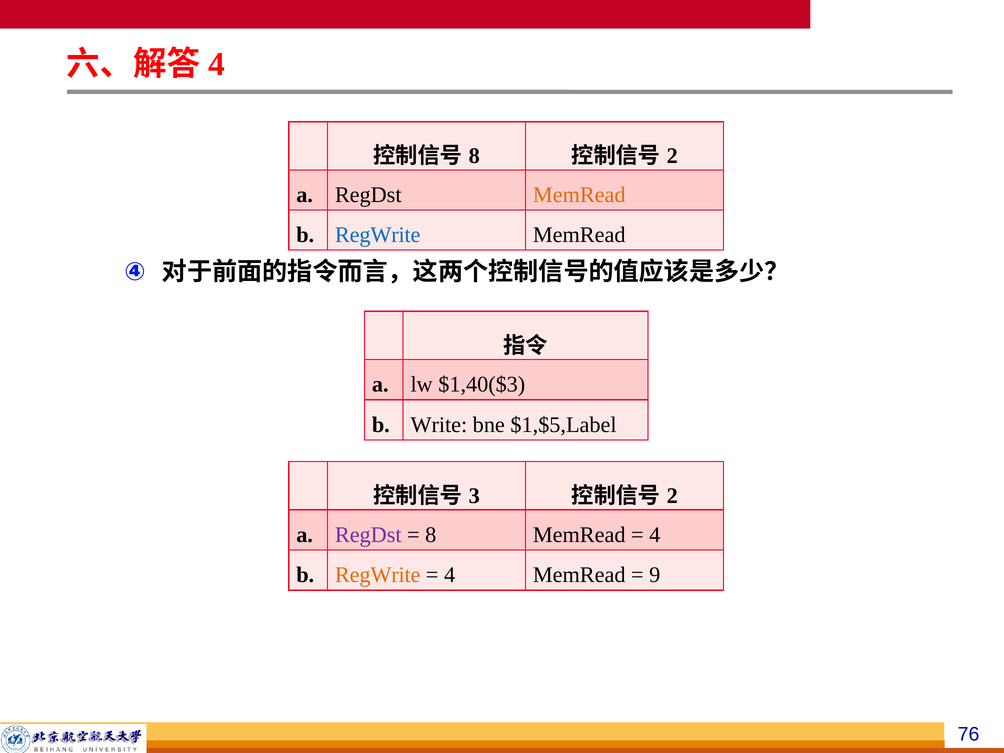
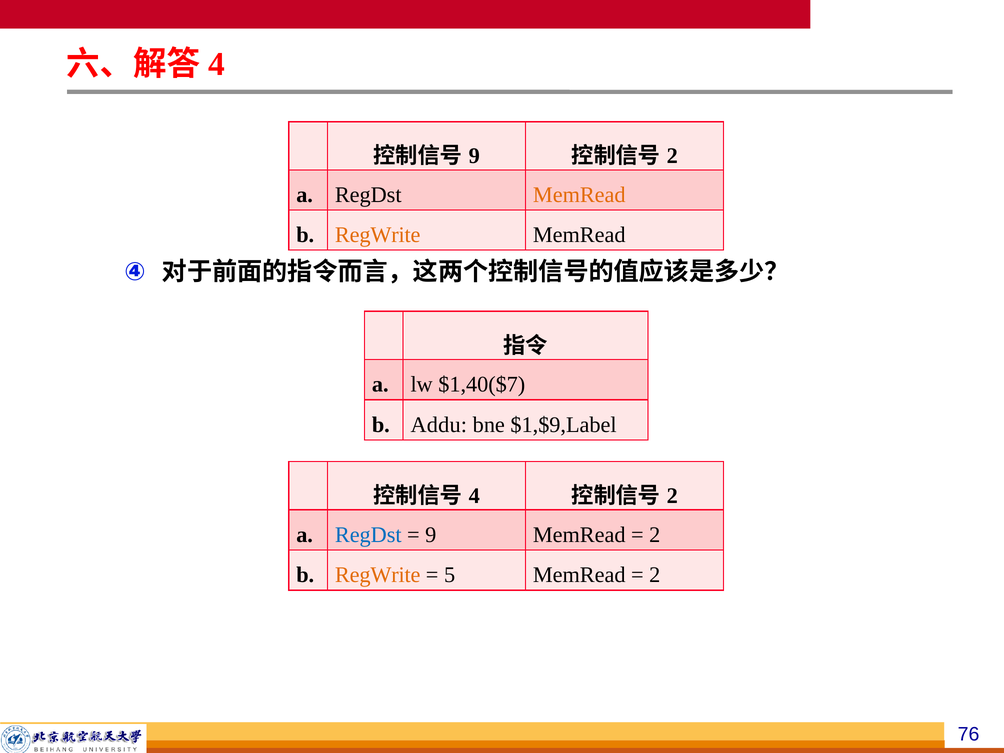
8 at (474, 156): 8 -> 9
RegWrite at (378, 235) colour: blue -> orange
$1,40($3: $1,40($3 -> $1,40($7
Write: Write -> Addu
$1,$5,Label: $1,$5,Label -> $1,$9,Label
3: 3 -> 4
RegDst at (368, 535) colour: purple -> blue
8 at (431, 535): 8 -> 9
4 at (655, 535): 4 -> 2
4 at (450, 575): 4 -> 5
9 at (655, 575): 9 -> 2
